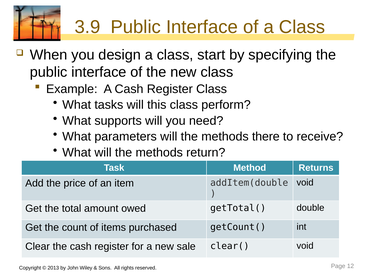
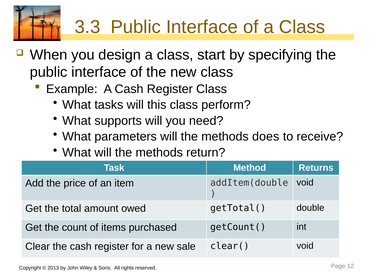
3.9: 3.9 -> 3.3
there: there -> does
